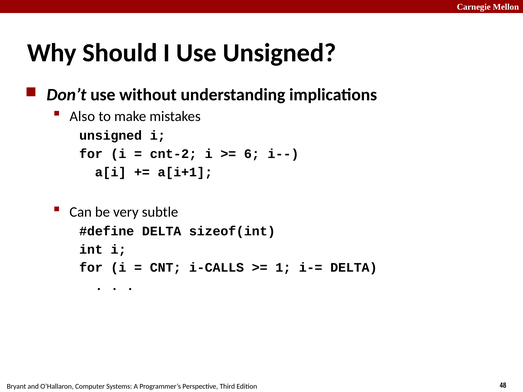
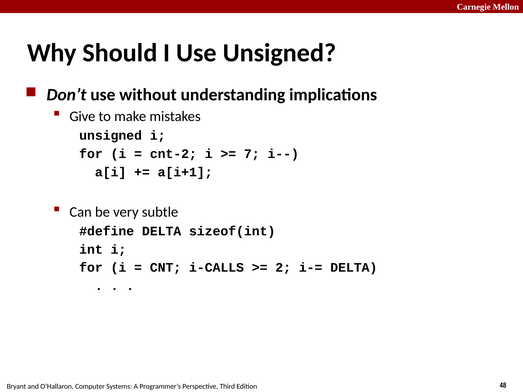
Also: Also -> Give
6: 6 -> 7
1: 1 -> 2
